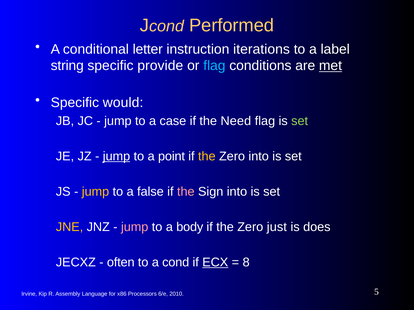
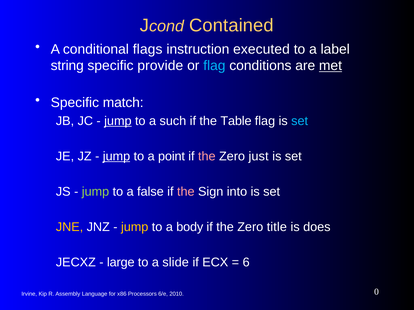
Performed: Performed -> Contained
letter: letter -> flags
iterations: iterations -> executed
would: would -> match
jump at (118, 121) underline: none -> present
case: case -> such
Need: Need -> Table
set at (300, 121) colour: light green -> light blue
the at (207, 157) colour: yellow -> pink
Zero into: into -> just
jump at (95, 192) colour: yellow -> light green
jump at (135, 227) colour: pink -> yellow
just: just -> title
often: often -> large
a cond: cond -> slide
ECX underline: present -> none
8: 8 -> 6
5: 5 -> 0
